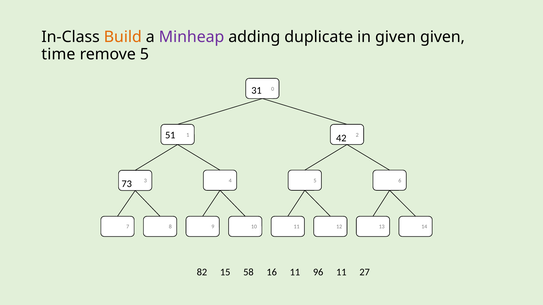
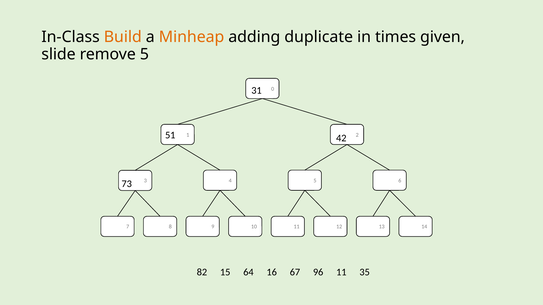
Minheap colour: purple -> orange
in given: given -> times
time: time -> slide
58: 58 -> 64
16 11: 11 -> 67
27: 27 -> 35
